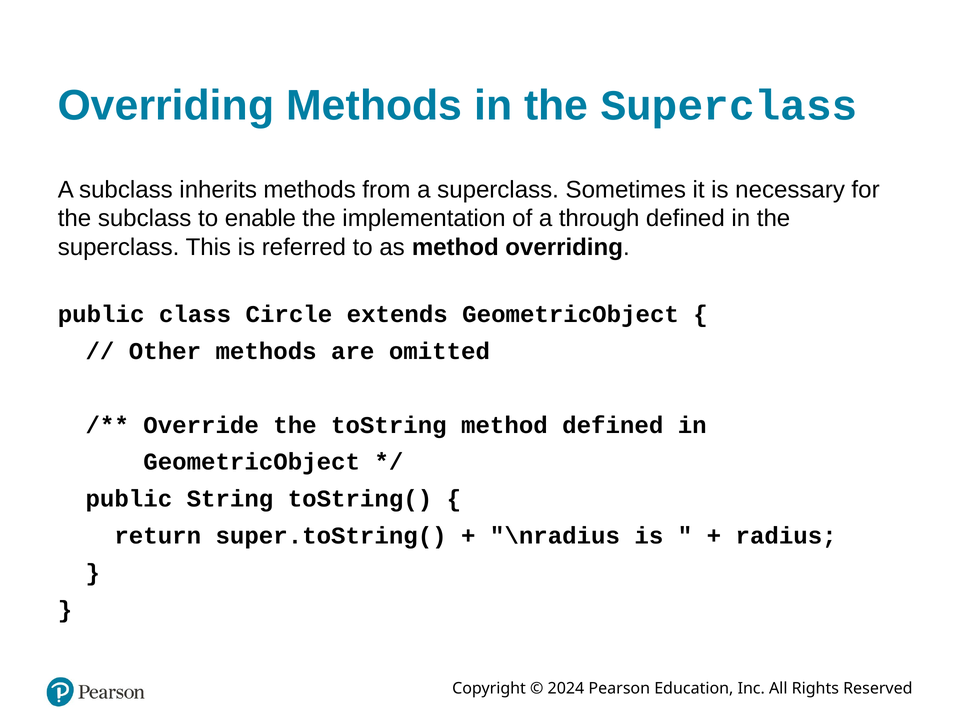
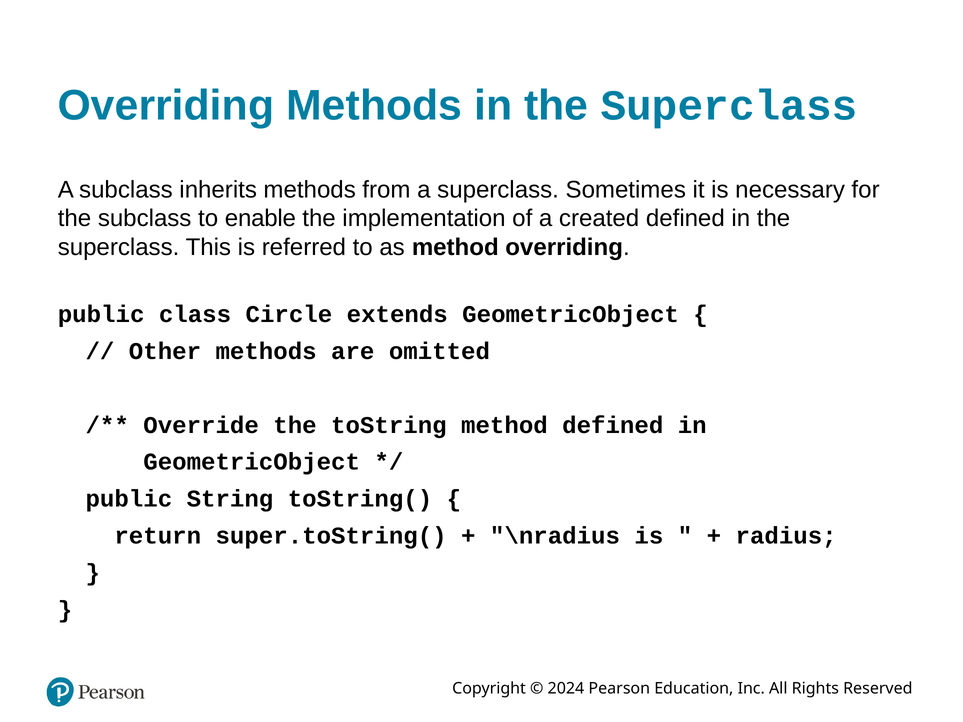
through: through -> created
